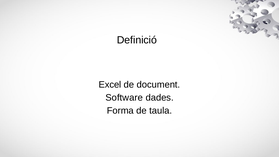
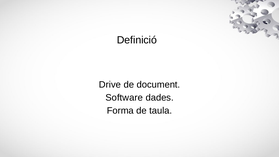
Excel: Excel -> Drive
